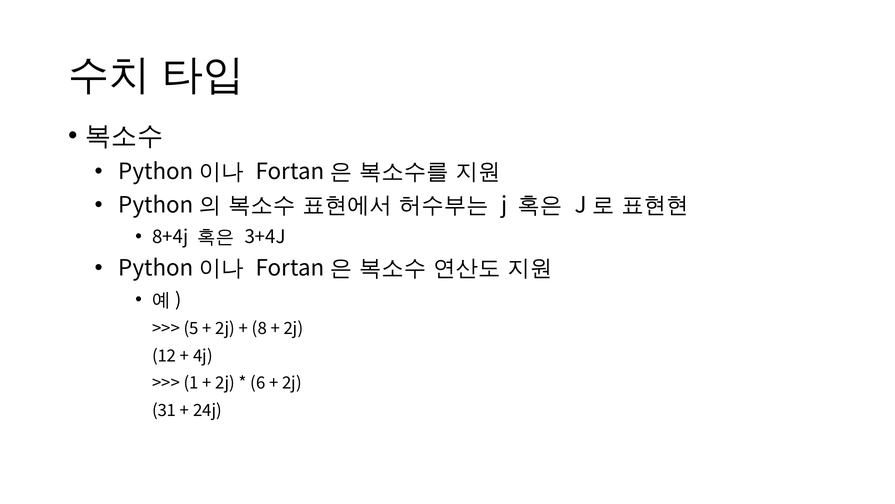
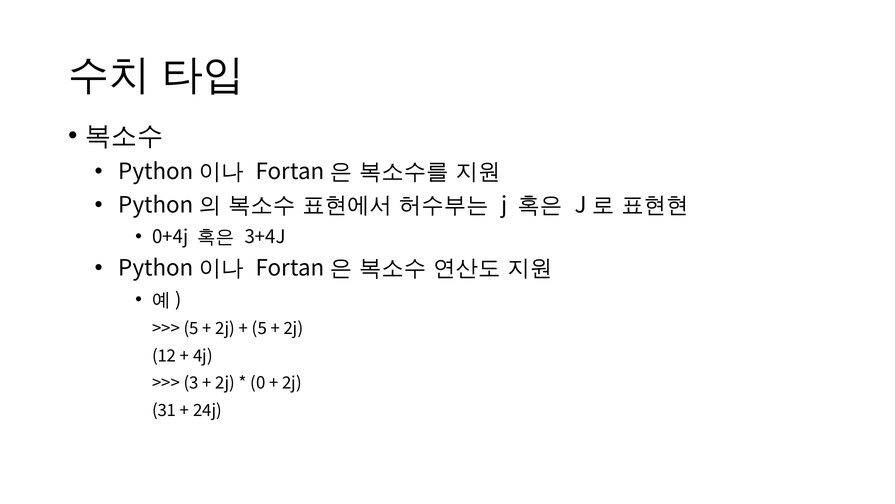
8+4j: 8+4j -> 0+4j
8 at (259, 328): 8 -> 5
1: 1 -> 3
6: 6 -> 0
